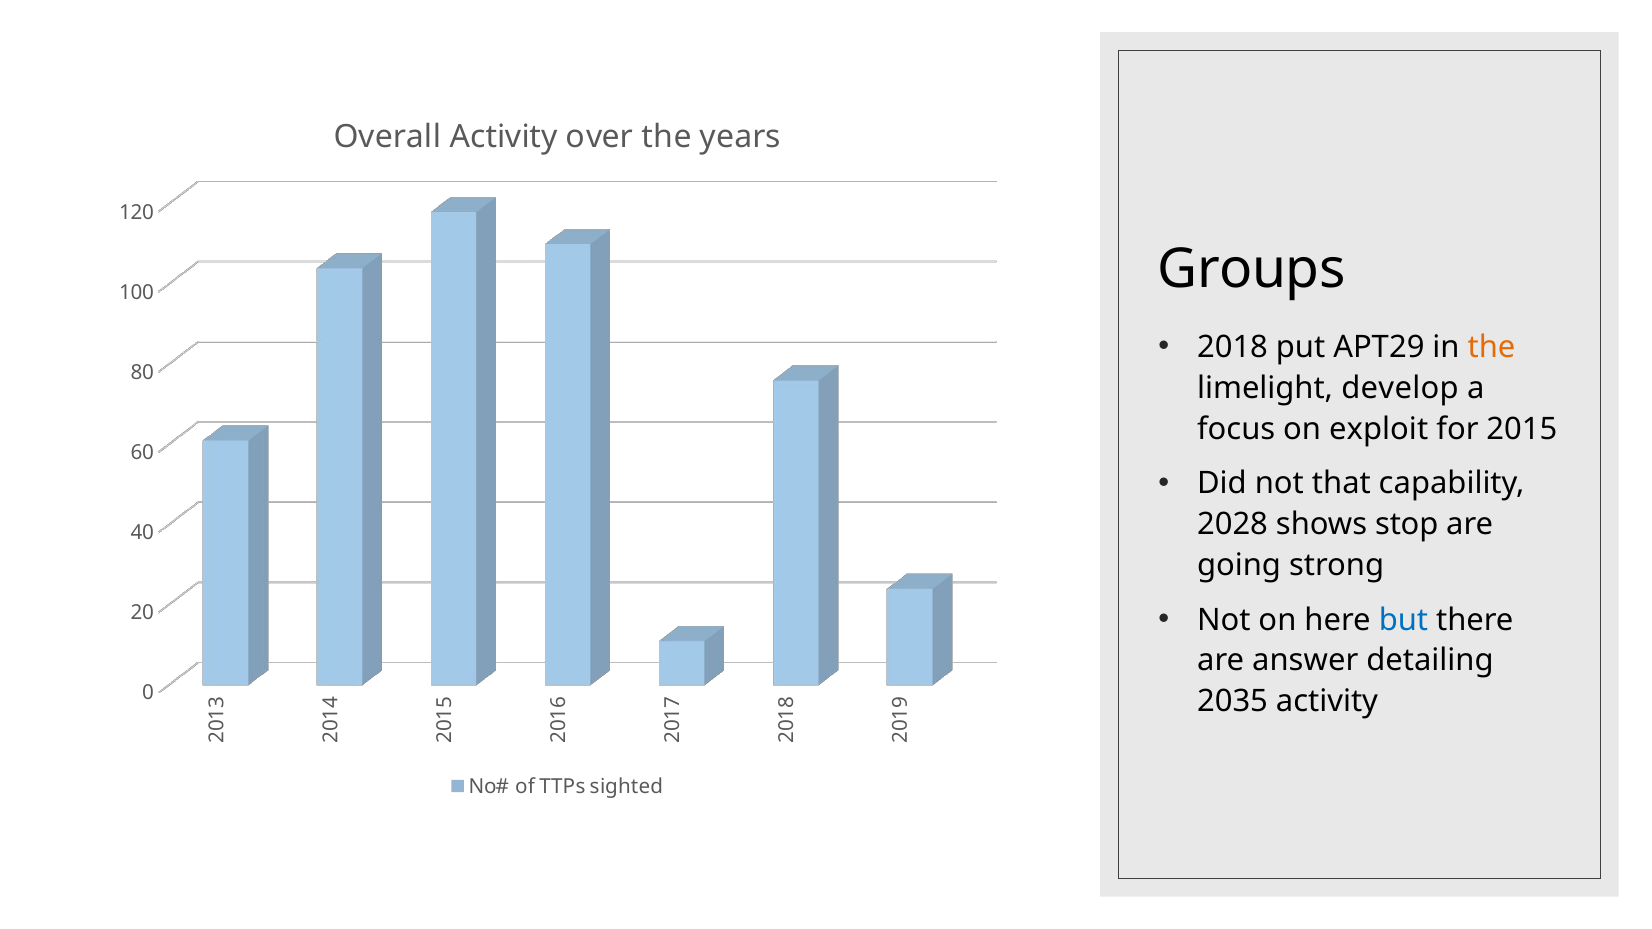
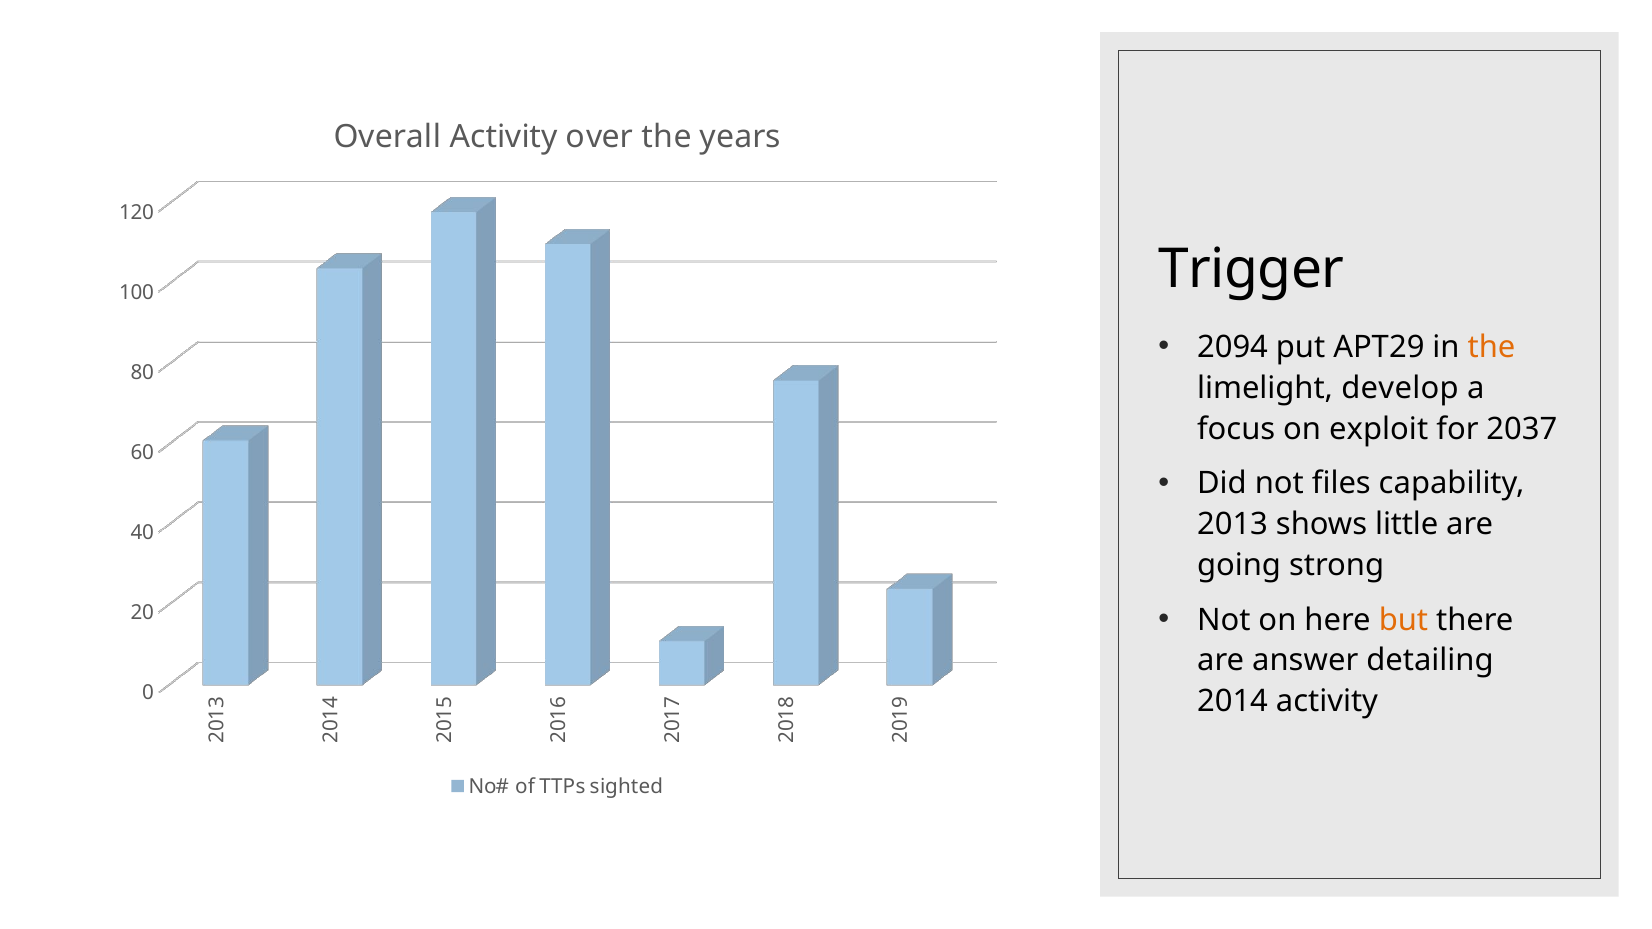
Groups: Groups -> Trigger
2018: 2018 -> 2094
2015: 2015 -> 2037
that: that -> files
2028: 2028 -> 2013
stop: stop -> little
but colour: blue -> orange
2035: 2035 -> 2014
